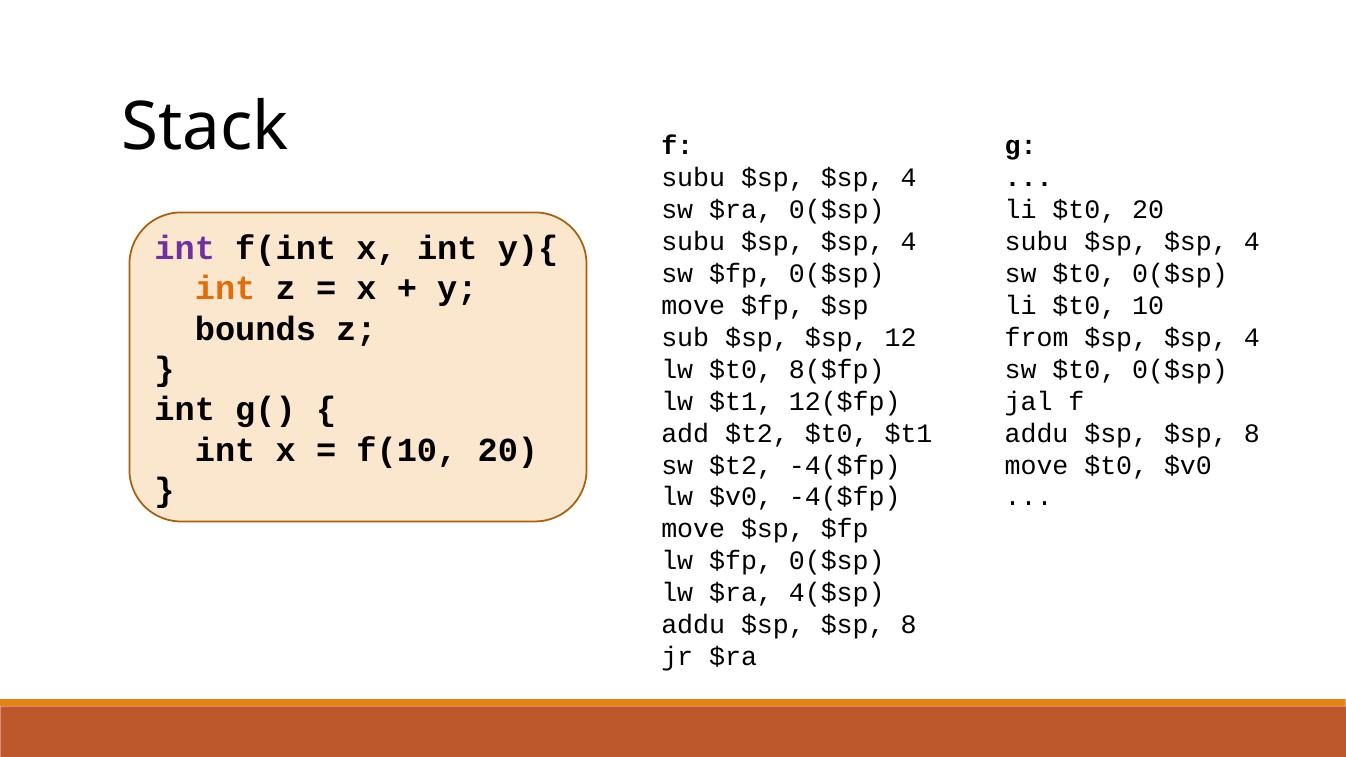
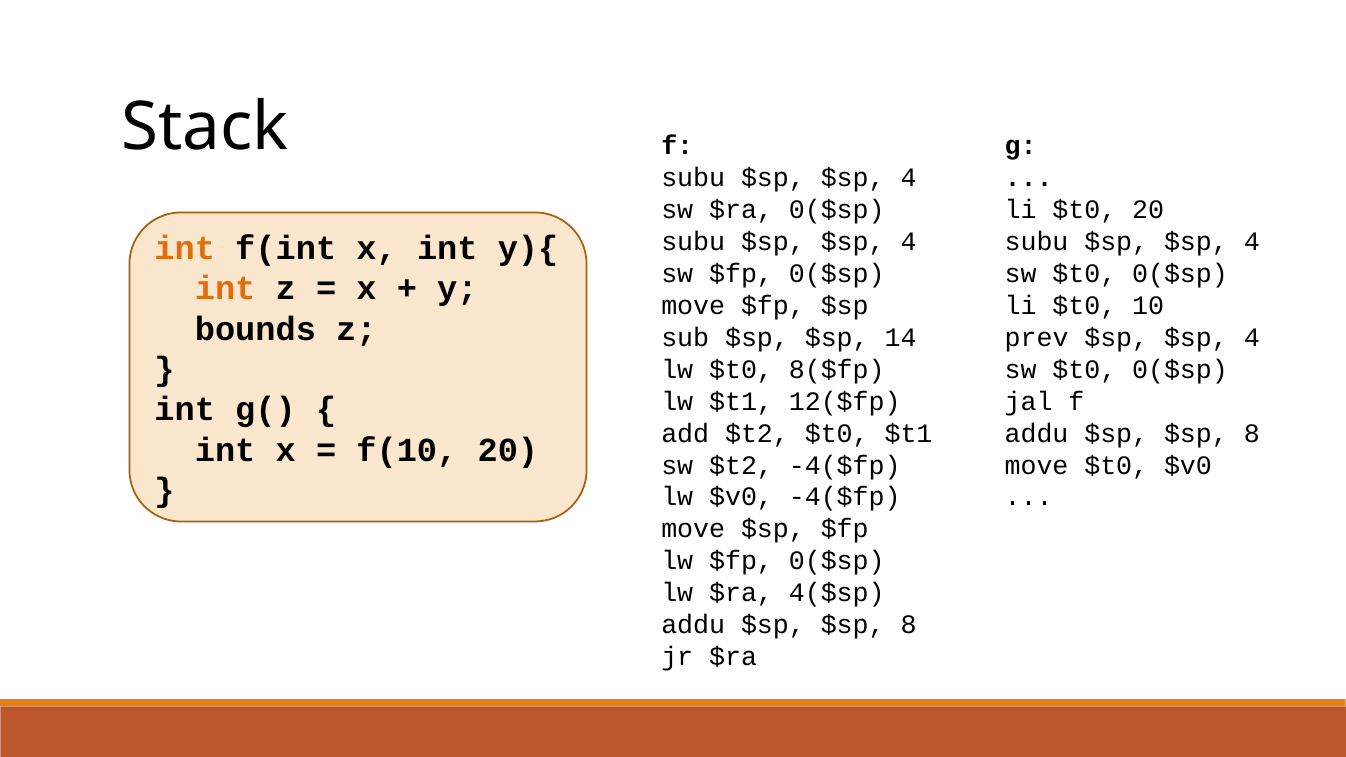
int at (185, 248) colour: purple -> orange
12: 12 -> 14
from: from -> prev
